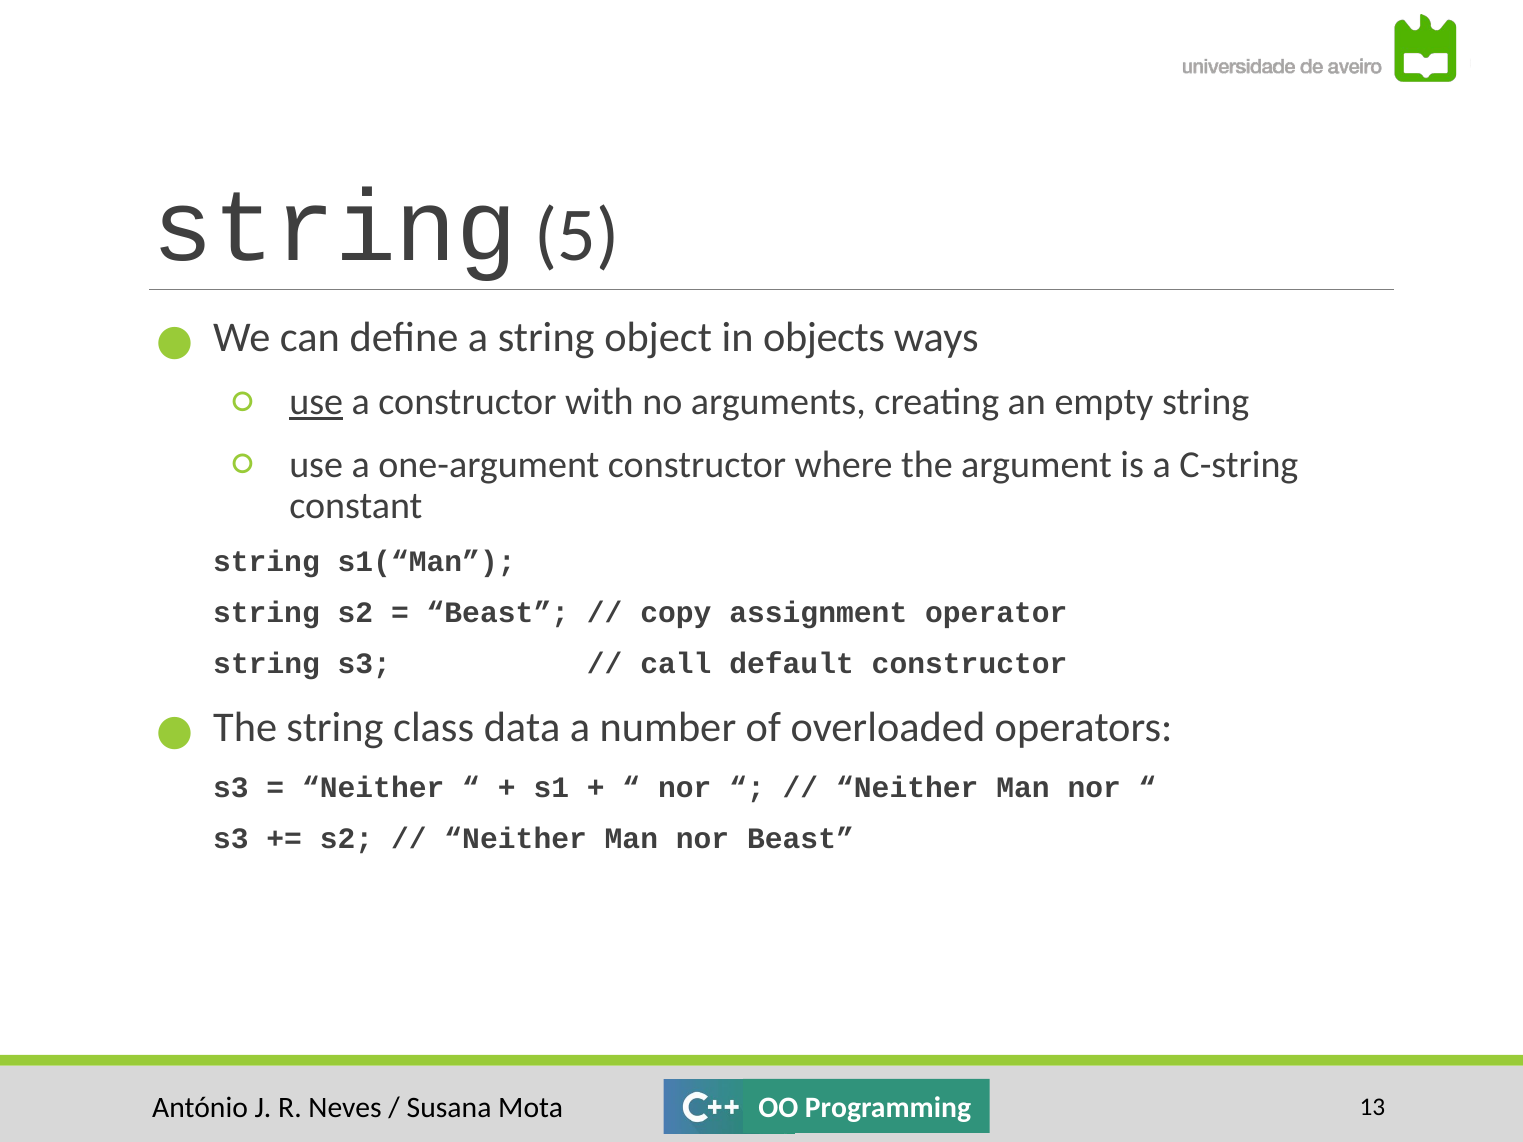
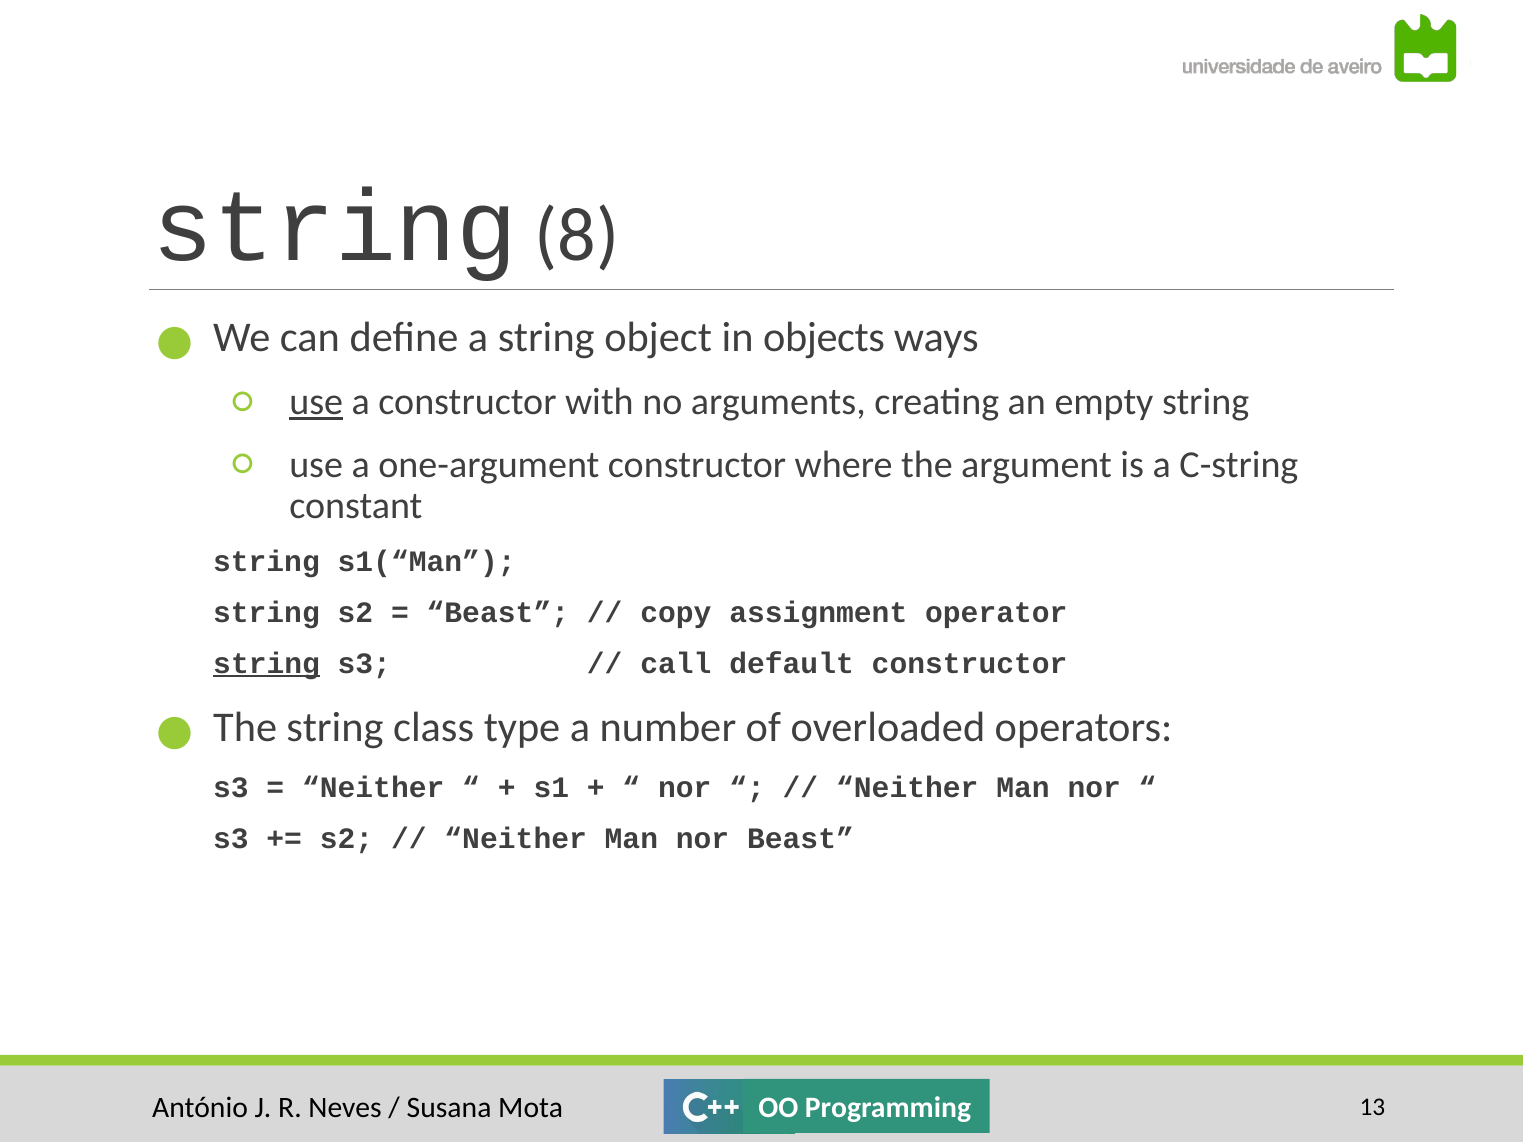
5: 5 -> 8
string at (267, 664) underline: none -> present
data: data -> type
